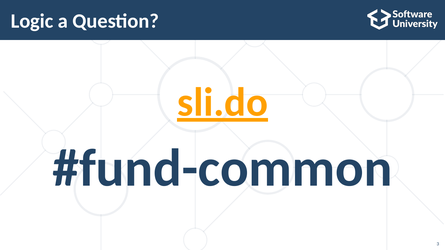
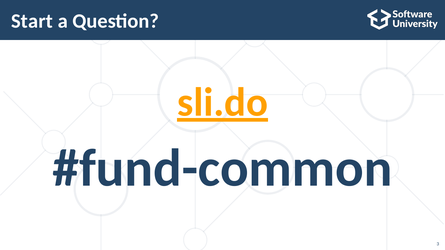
Logic: Logic -> Start
